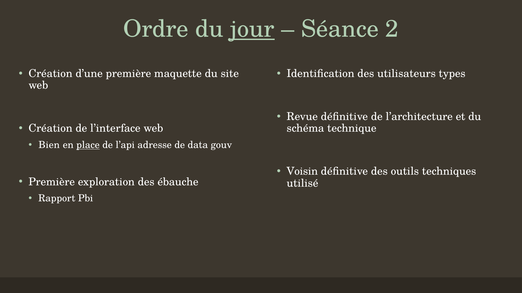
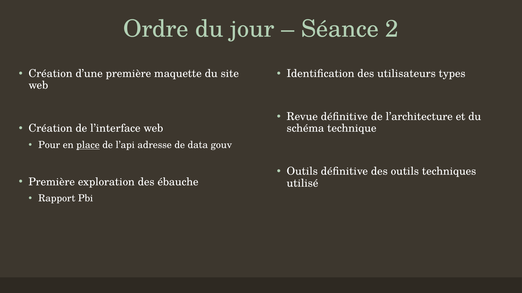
jour underline: present -> none
Bien: Bien -> Pour
Voisin at (302, 172): Voisin -> Outils
